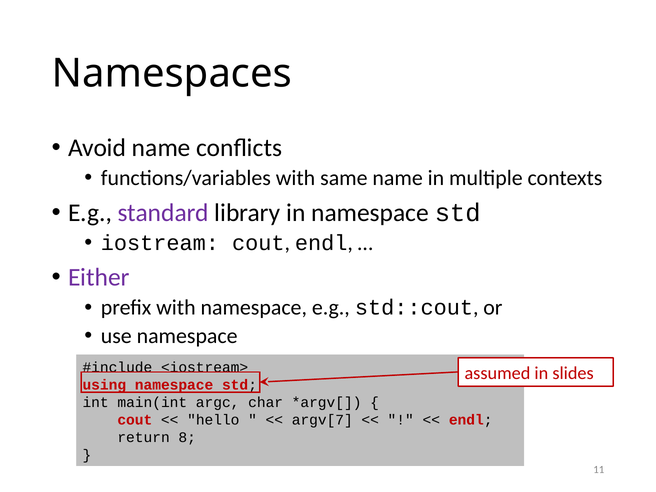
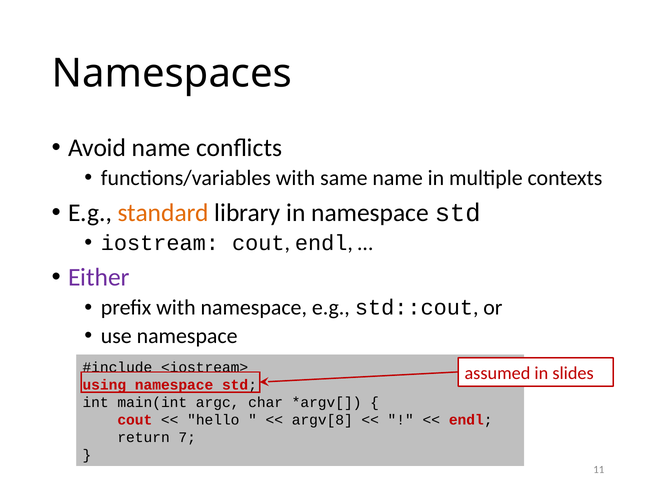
standard colour: purple -> orange
argv[7: argv[7 -> argv[8
8: 8 -> 7
